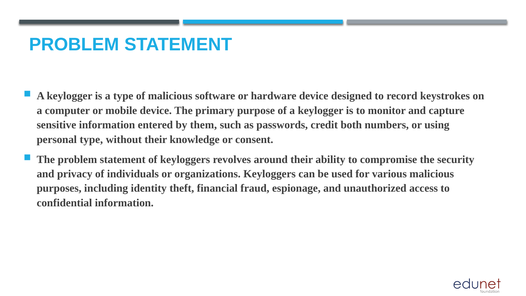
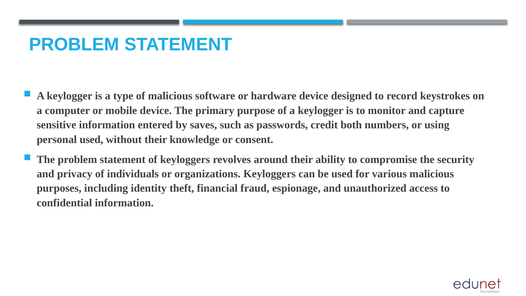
them: them -> saves
personal type: type -> used
